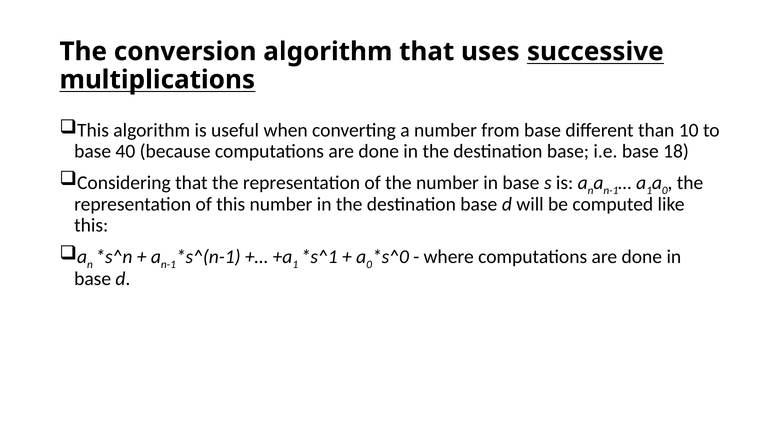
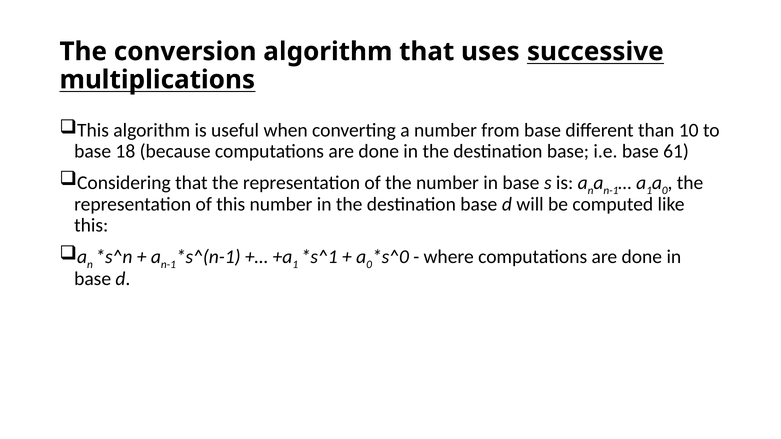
40: 40 -> 18
18: 18 -> 61
